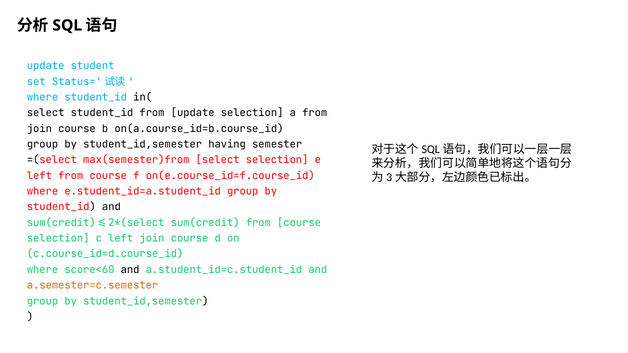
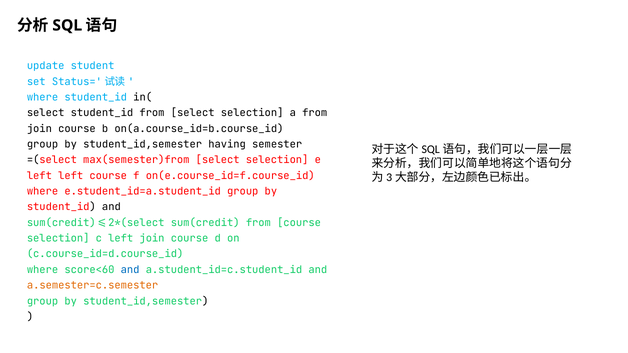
from update: update -> select
left from: from -> left
and at (130, 270) colour: black -> blue
